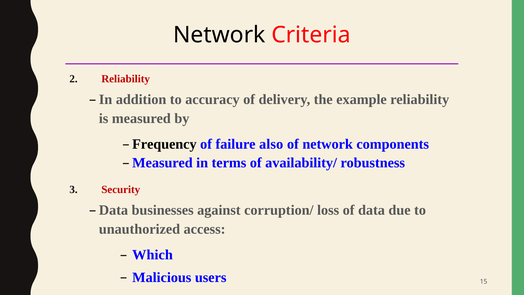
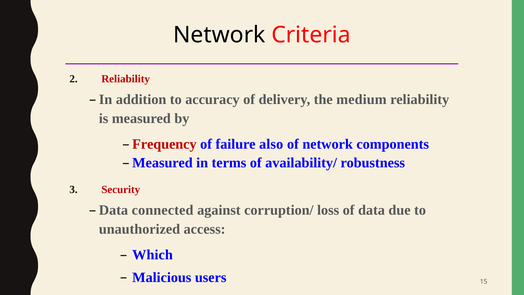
example: example -> medium
Frequency colour: black -> red
businesses: businesses -> connected
